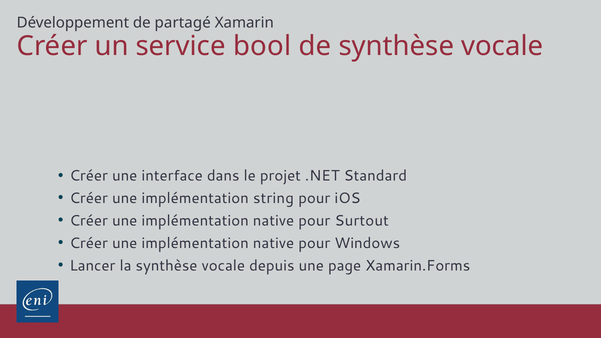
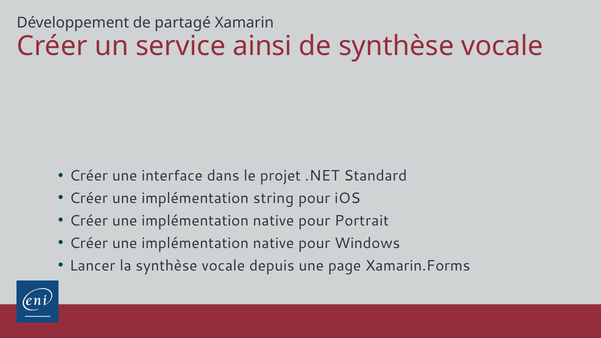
bool: bool -> ainsi
Surtout: Surtout -> Portrait
